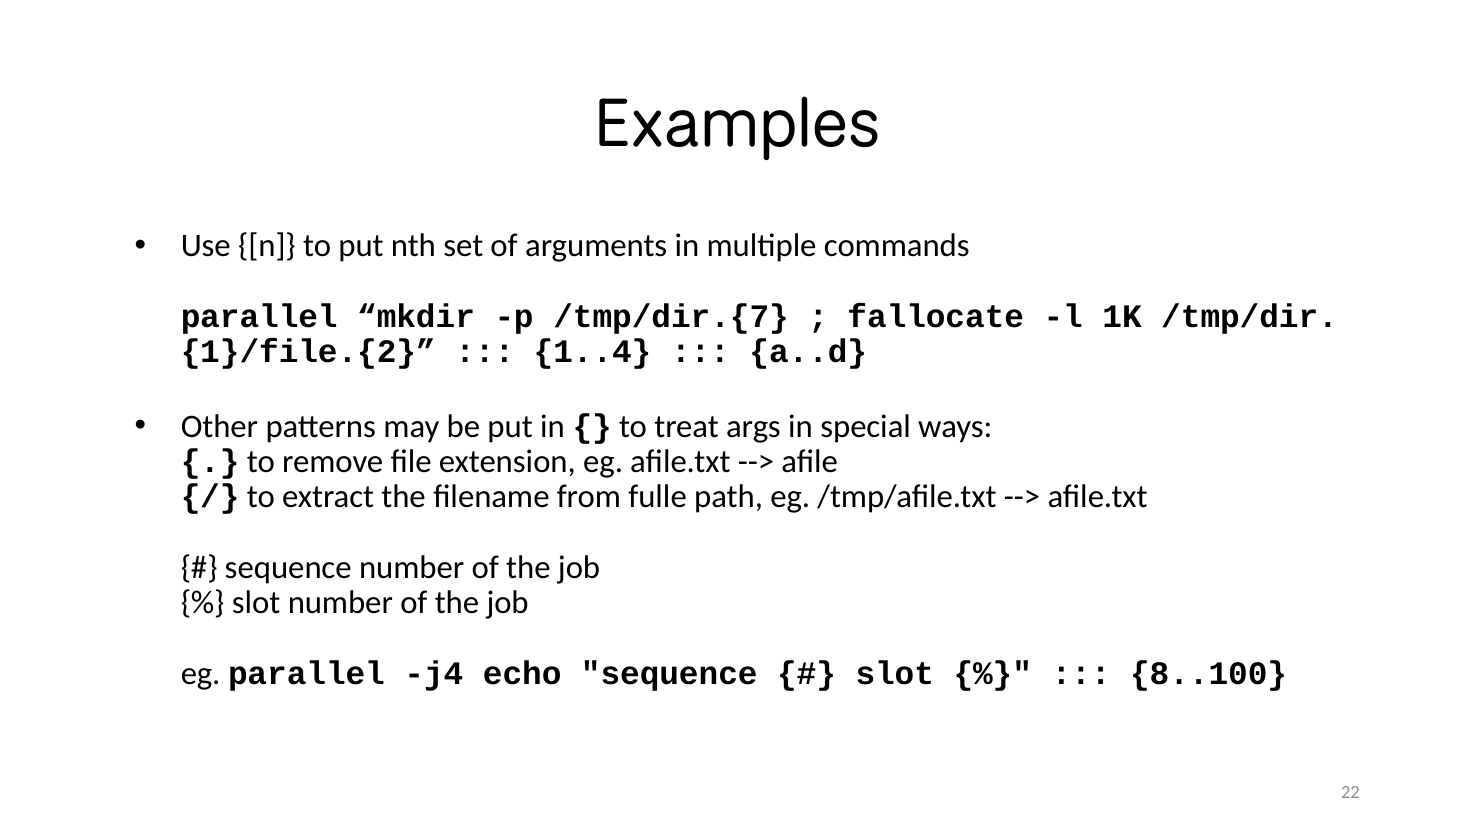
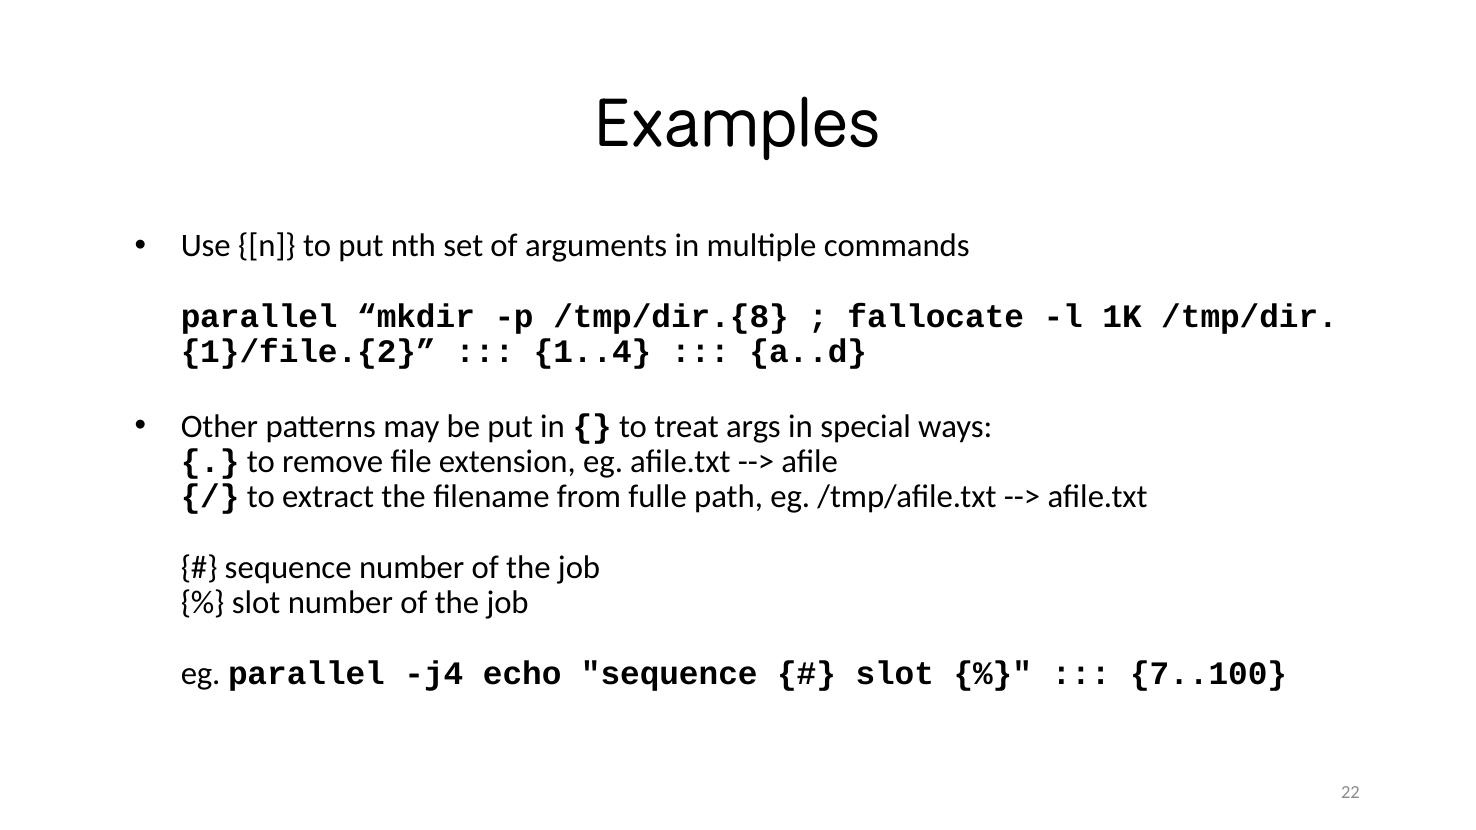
/tmp/dir.{7: /tmp/dir.{7 -> /tmp/dir.{8
8..100: 8..100 -> 7..100
